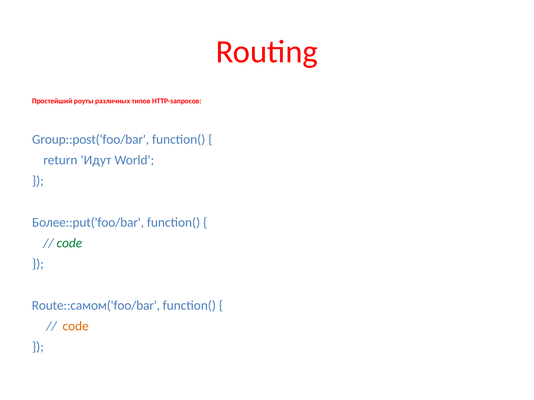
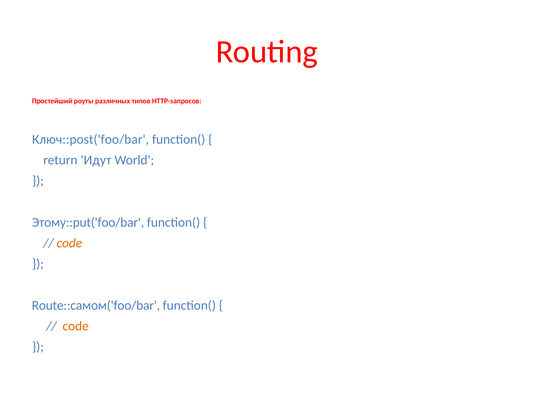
Group::post('foo/bar: Group::post('foo/bar -> Ключ::post('foo/bar
Более::put('foo/bar: Более::put('foo/bar -> Этому::put('foo/bar
code at (69, 243) colour: green -> orange
